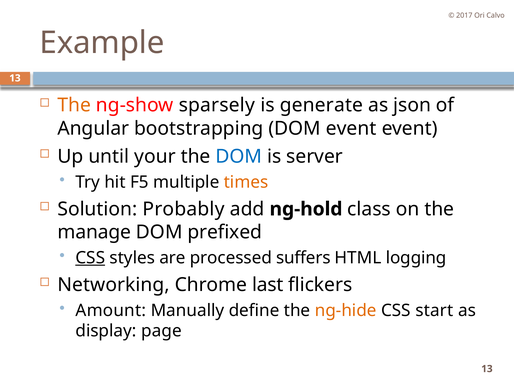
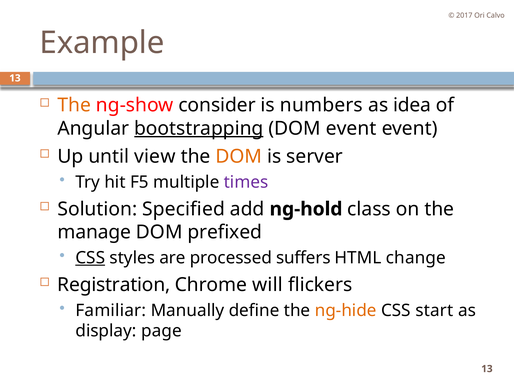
sparsely: sparsely -> consider
generate: generate -> numbers
json: json -> idea
bootstrapping underline: none -> present
your: your -> view
DOM at (239, 157) colour: blue -> orange
times colour: orange -> purple
Probably: Probably -> Specified
logging: logging -> change
Networking: Networking -> Registration
last: last -> will
Amount: Amount -> Familiar
